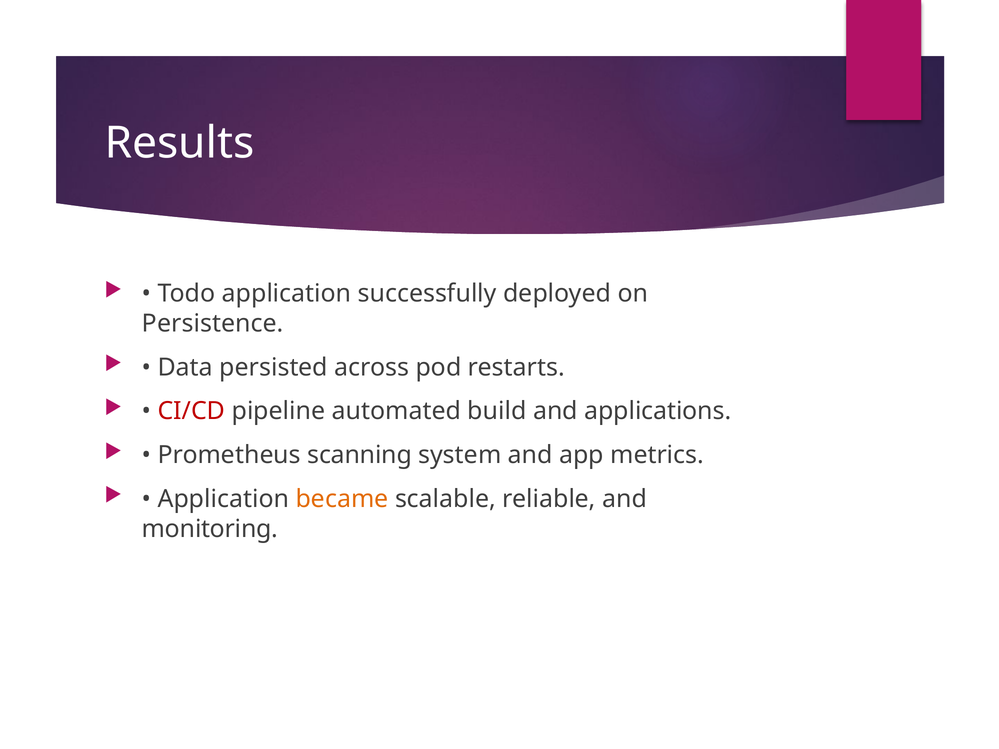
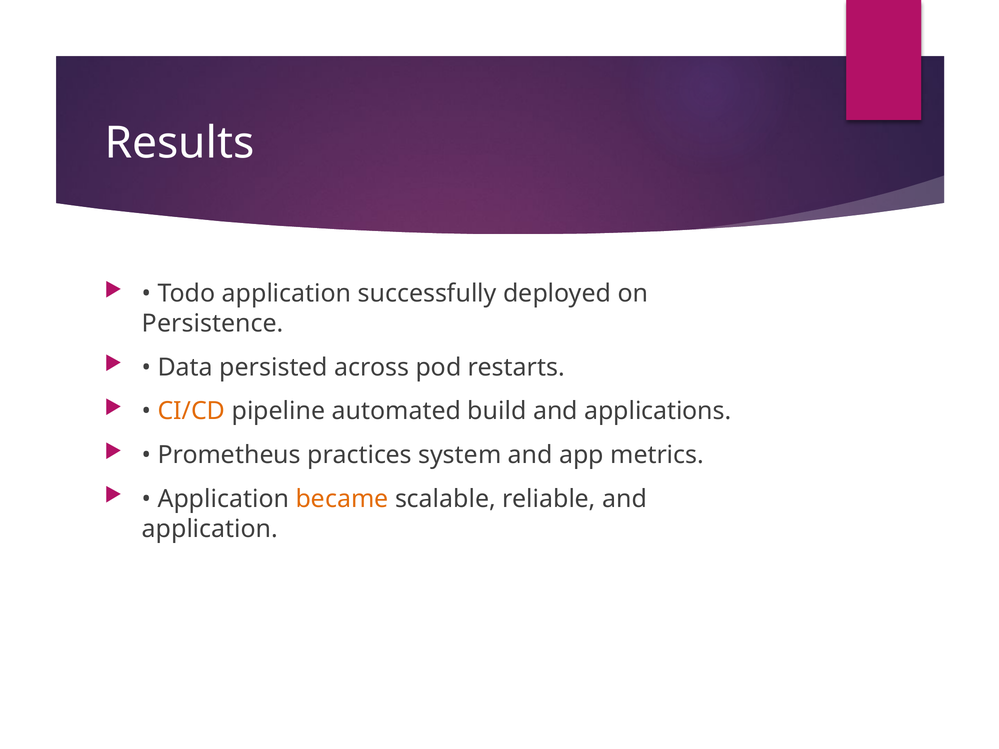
CI/CD colour: red -> orange
scanning: scanning -> practices
monitoring at (210, 529): monitoring -> application
